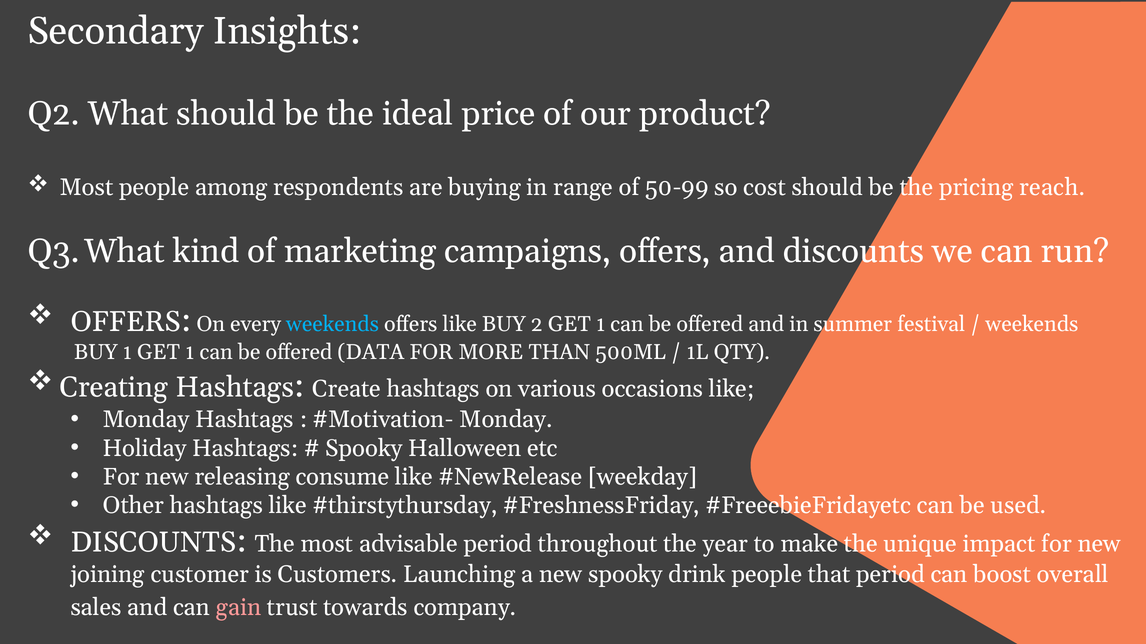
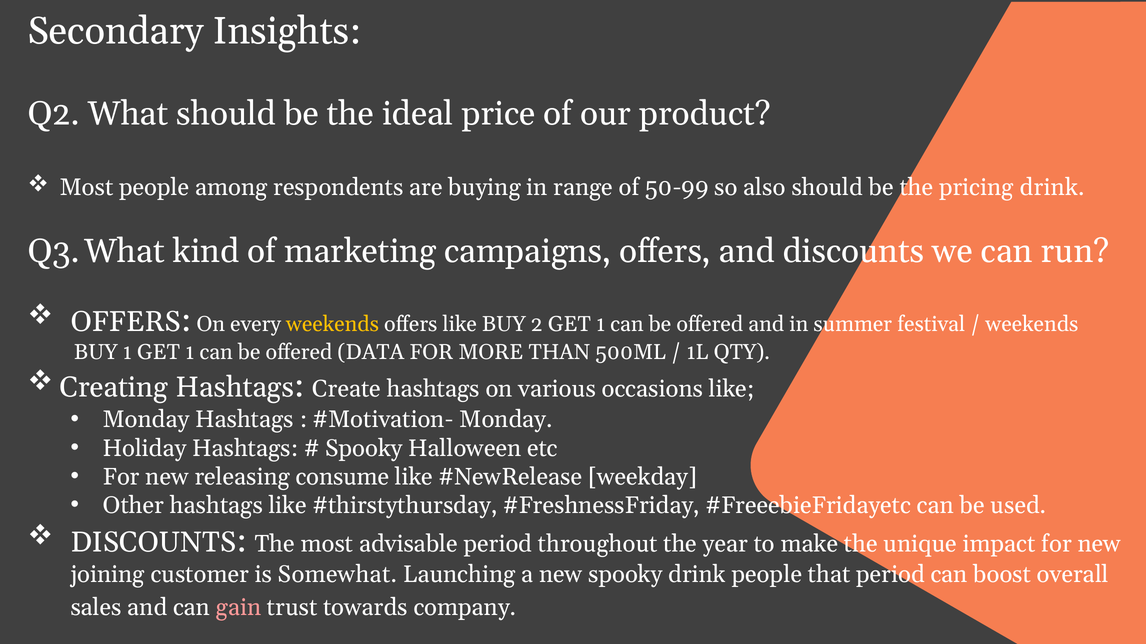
cost: cost -> also
pricing reach: reach -> drink
weekends at (333, 324) colour: light blue -> yellow
Customers: Customers -> Somewhat
